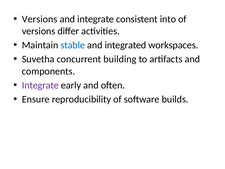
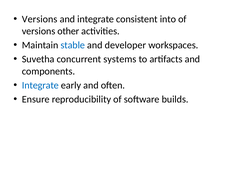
differ: differ -> other
integrated: integrated -> developer
building: building -> systems
Integrate at (40, 85) colour: purple -> blue
